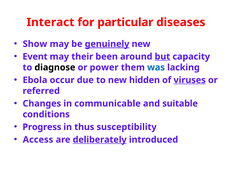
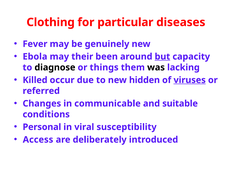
Interact: Interact -> Clothing
Show: Show -> Fever
genuinely underline: present -> none
Event: Event -> Ebola
power: power -> things
was colour: blue -> black
Ebola: Ebola -> Killed
Progress: Progress -> Personal
thus: thus -> viral
deliberately underline: present -> none
